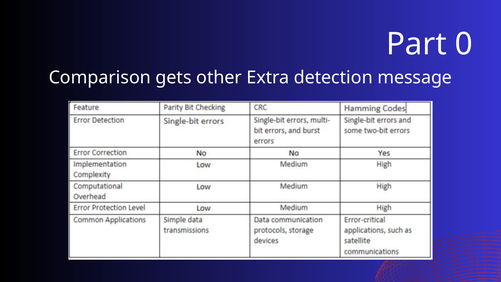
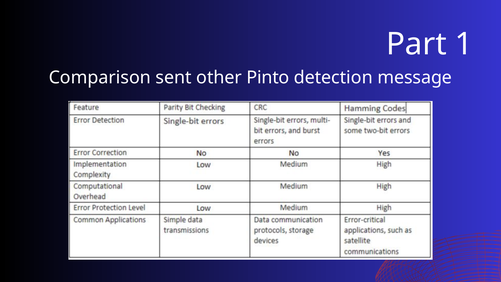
0: 0 -> 1
gets: gets -> sent
Extra: Extra -> Pinto
